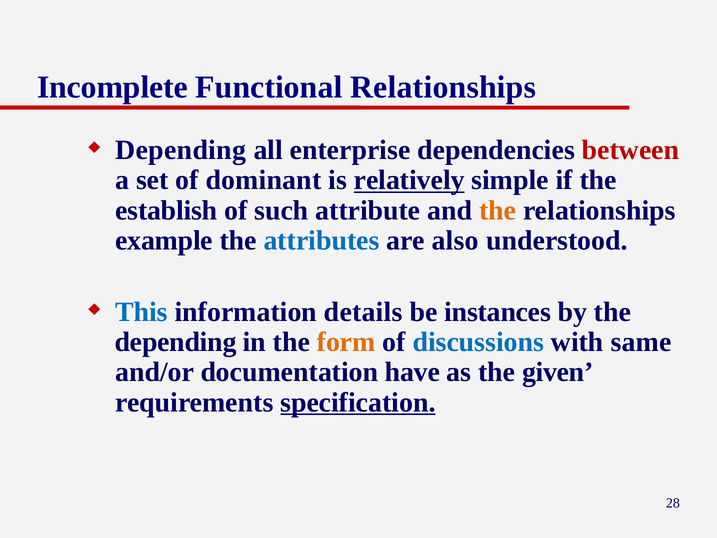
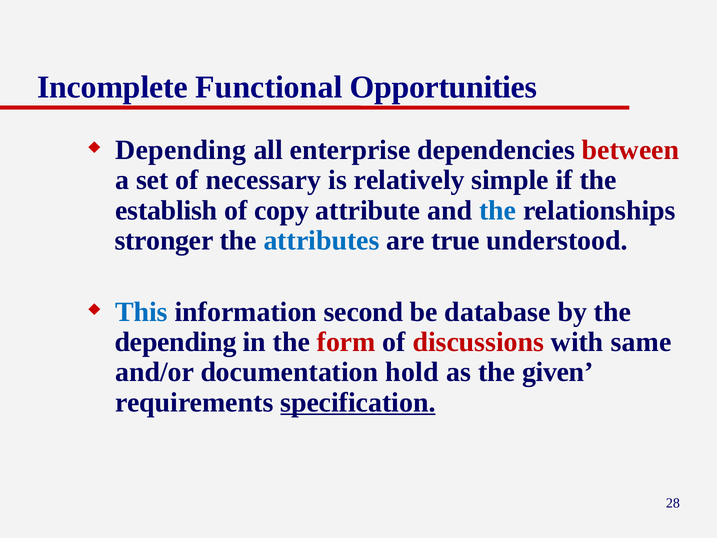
Functional Relationships: Relationships -> Opportunities
dominant: dominant -> necessary
relatively underline: present -> none
such: such -> copy
the at (498, 210) colour: orange -> blue
example: example -> stronger
also: also -> true
details: details -> second
instances: instances -> database
form colour: orange -> red
discussions colour: blue -> red
have: have -> hold
